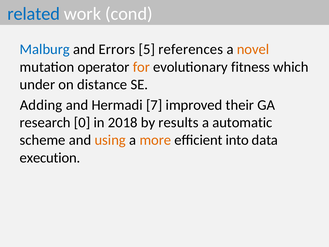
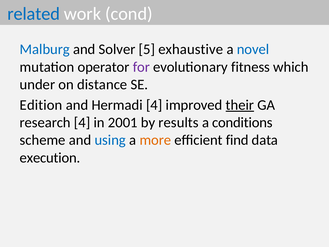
Errors: Errors -> Solver
references: references -> exhaustive
novel colour: orange -> blue
for colour: orange -> purple
Adding: Adding -> Edition
Hermadi 7: 7 -> 4
their underline: none -> present
research 0: 0 -> 4
2018: 2018 -> 2001
automatic: automatic -> conditions
using colour: orange -> blue
into: into -> find
